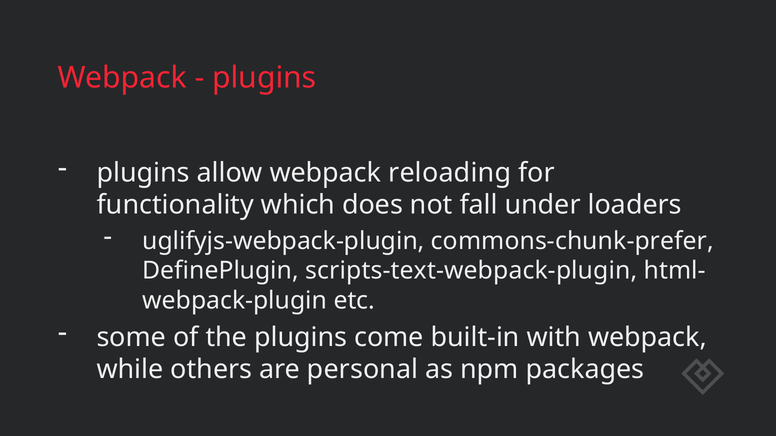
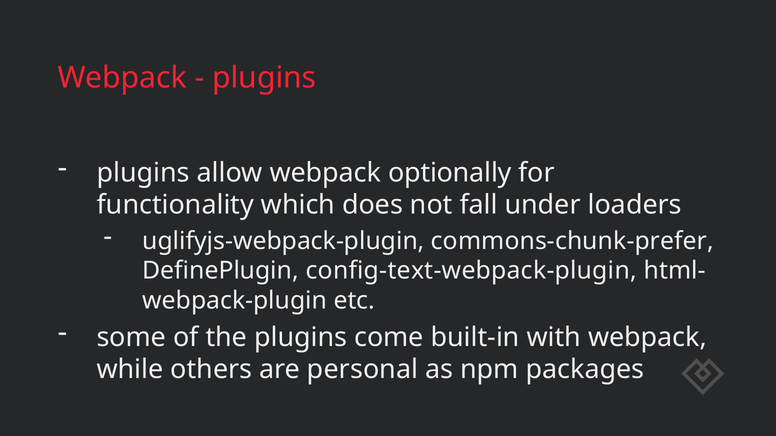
reloading: reloading -> optionally
scripts-text-webpack-plugin: scripts-text-webpack-plugin -> config-text-webpack-plugin
